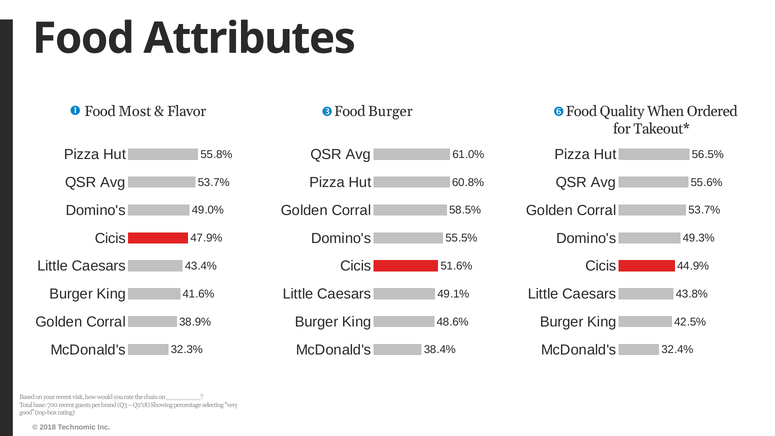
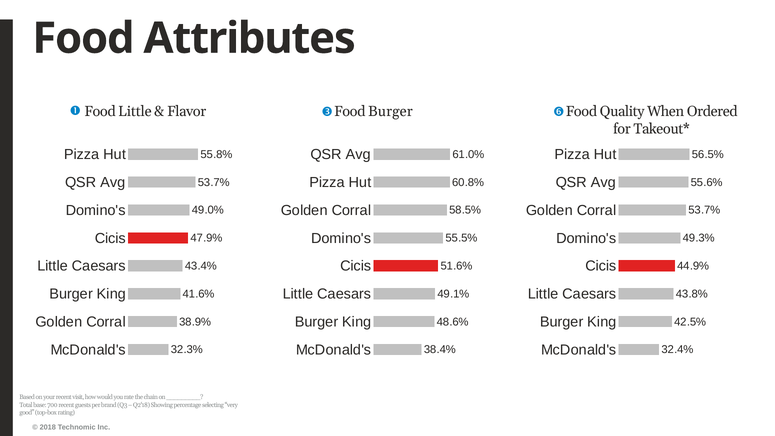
Food Most: Most -> Little
